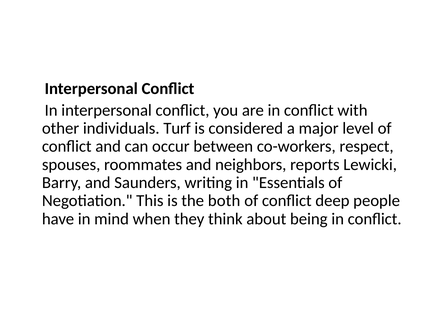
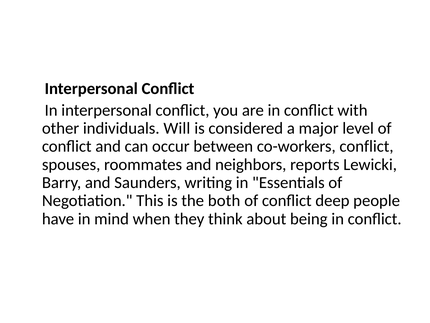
Turf: Turf -> Will
co-workers respect: respect -> conflict
